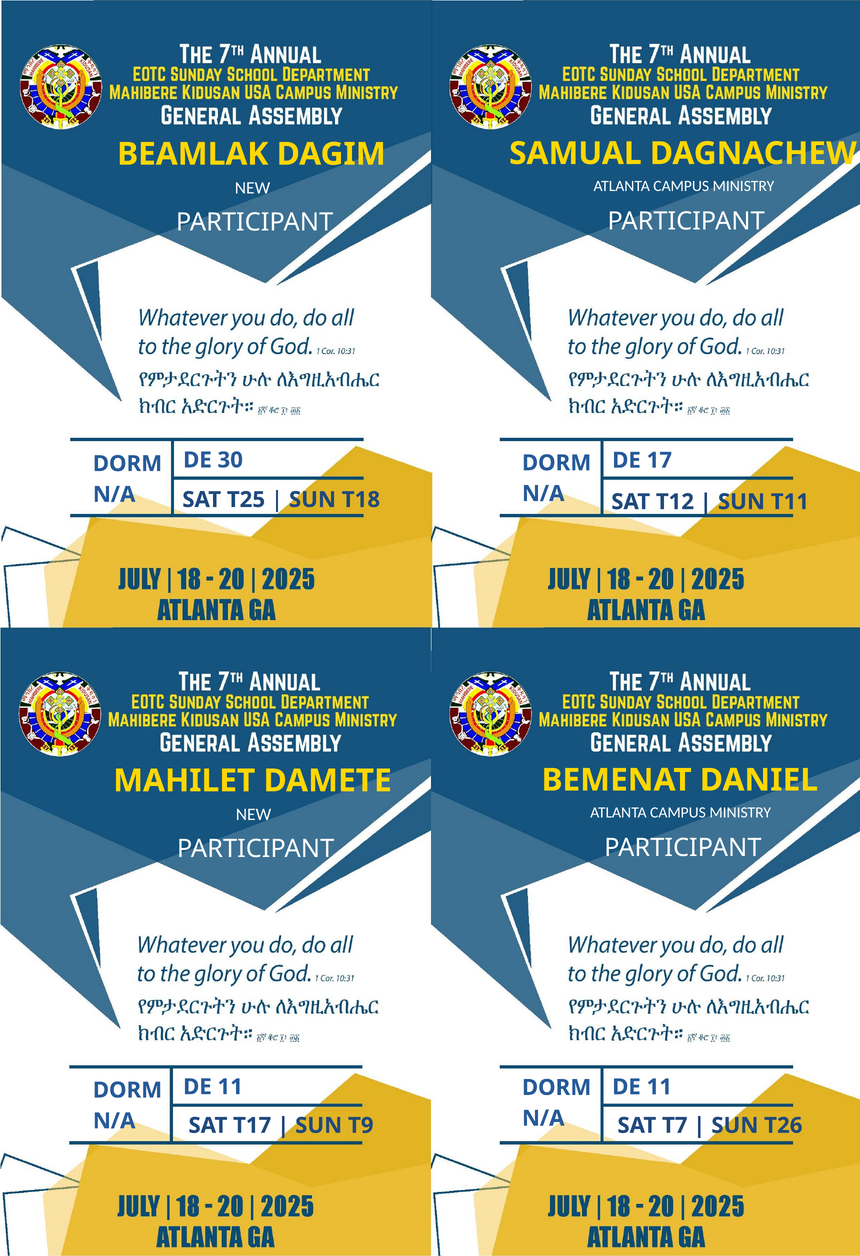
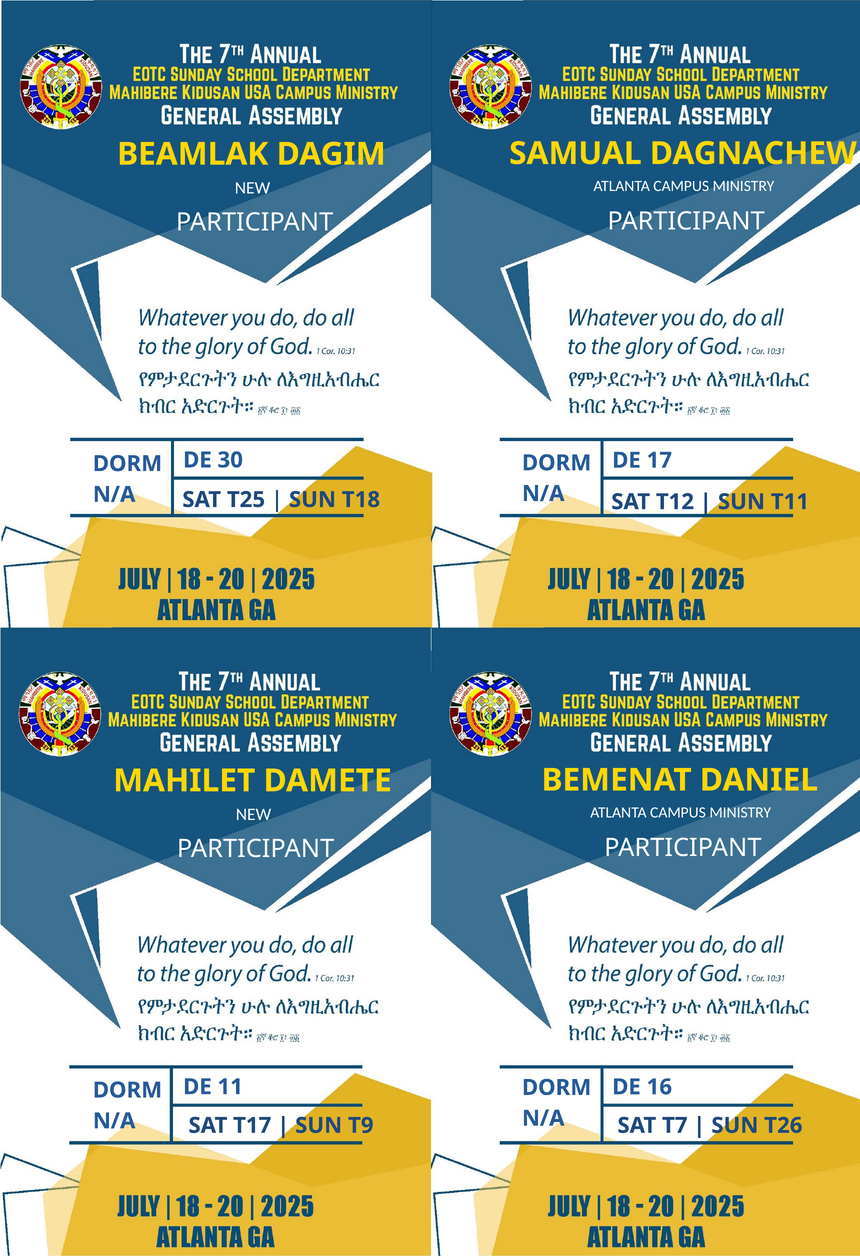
11 DE 11: 11 -> 16
